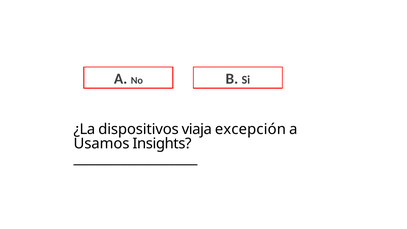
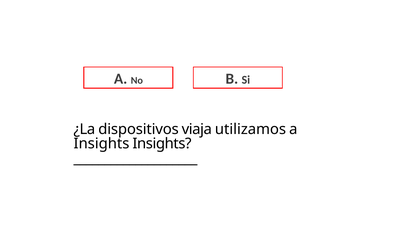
excepción: excepción -> utilizamos
Usamos at (102, 144): Usamos -> Insights
